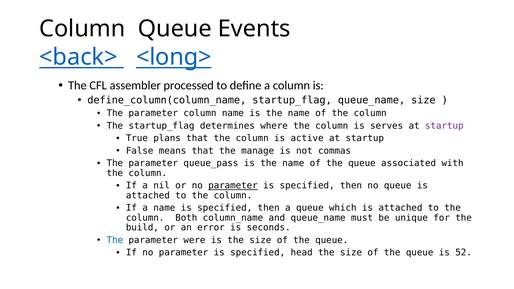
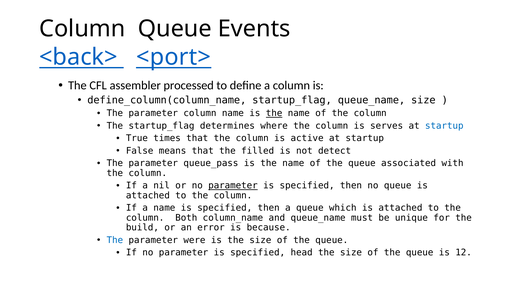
<long>: <long> -> <port>
the at (274, 113) underline: none -> present
startup at (444, 126) colour: purple -> blue
plans: plans -> times
manage: manage -> filled
commas: commas -> detect
seconds: seconds -> because
52: 52 -> 12
